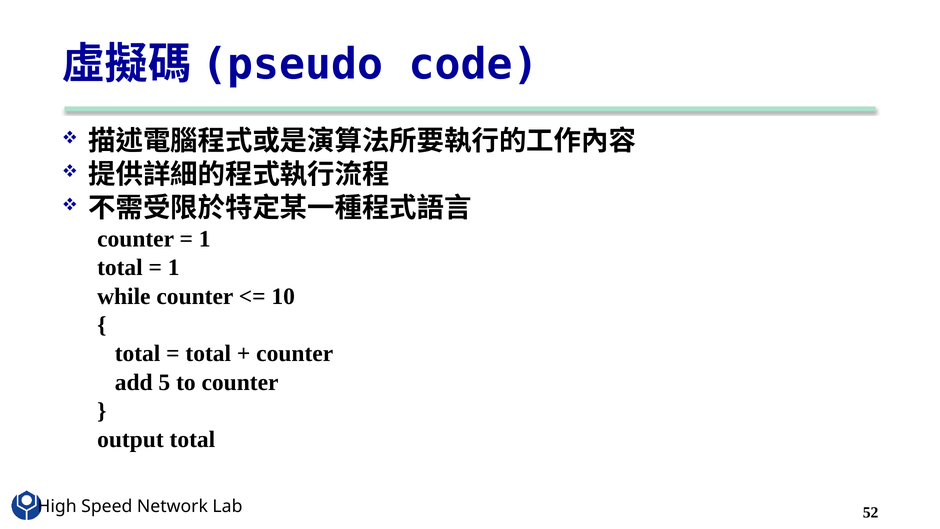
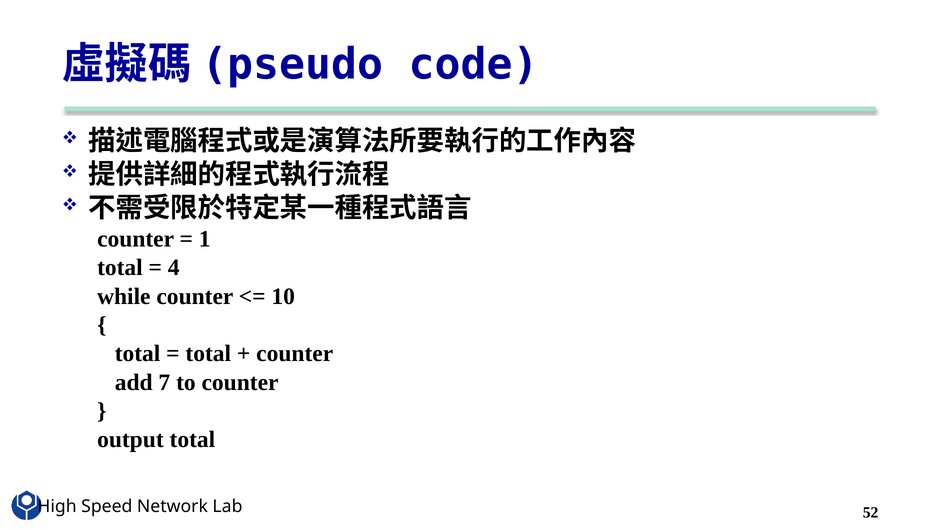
1 at (174, 267): 1 -> 4
5: 5 -> 7
